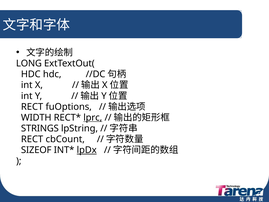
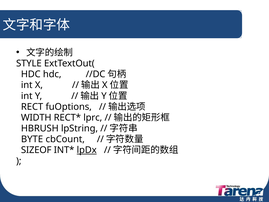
LONG: LONG -> STYLE
lprc underline: present -> none
STRINGS: STRINGS -> HBRUSH
RECT at (32, 139): RECT -> BYTE
